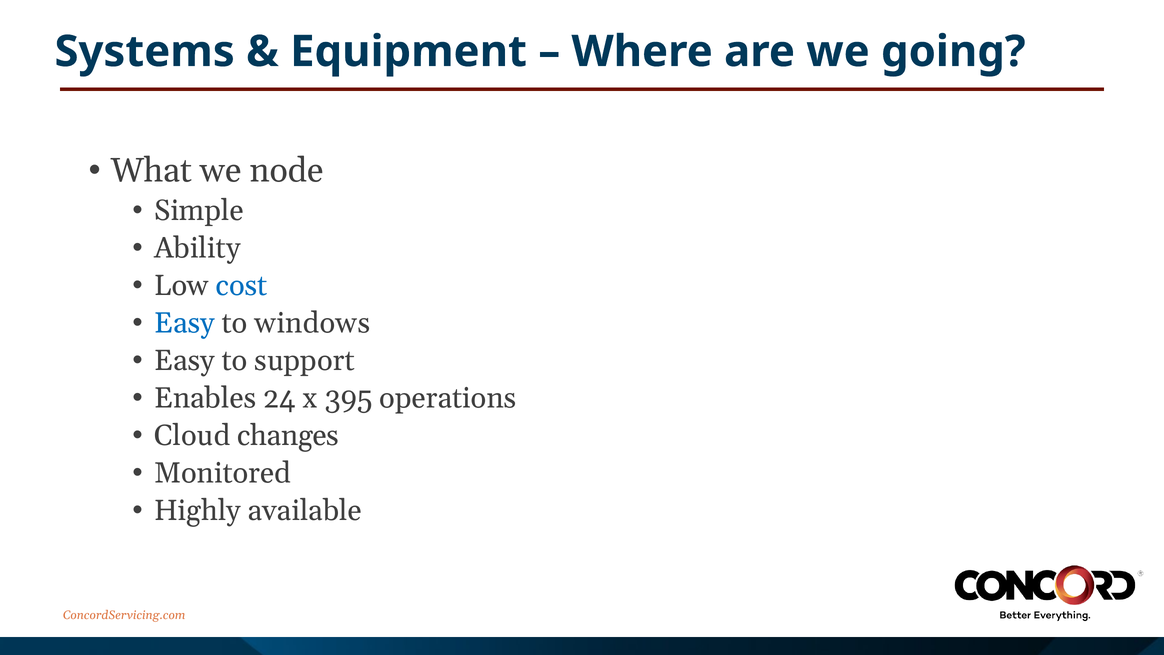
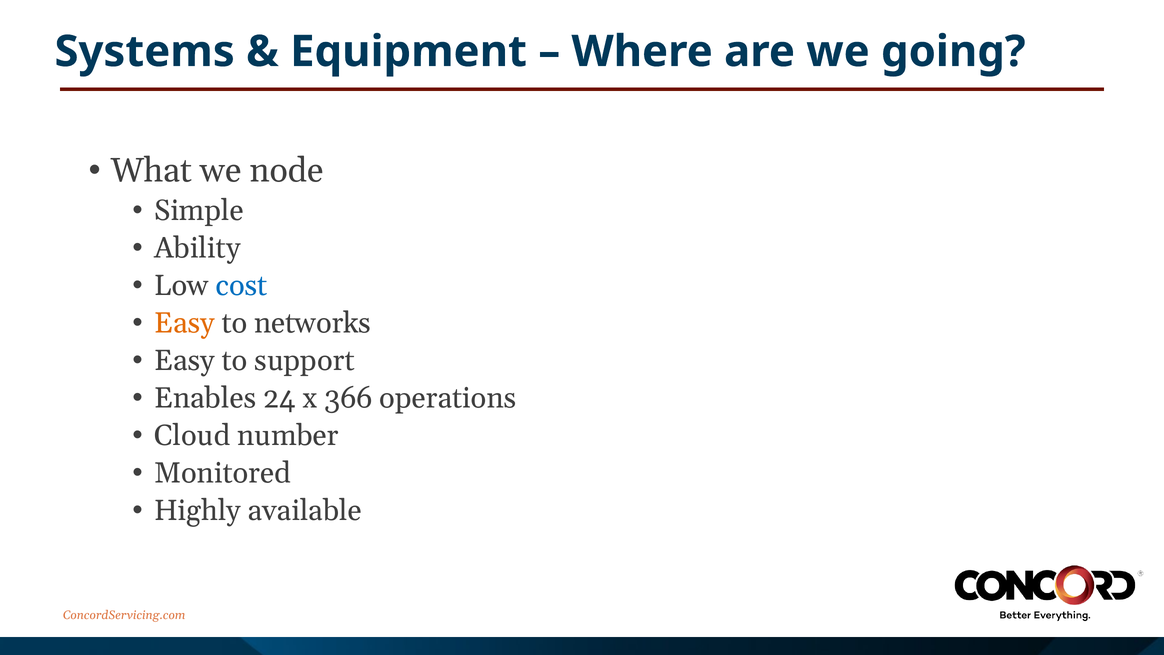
Easy at (184, 323) colour: blue -> orange
windows: windows -> networks
395: 395 -> 366
changes: changes -> number
